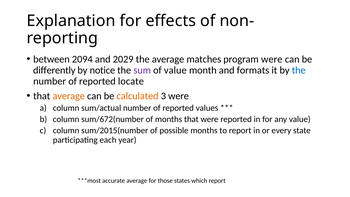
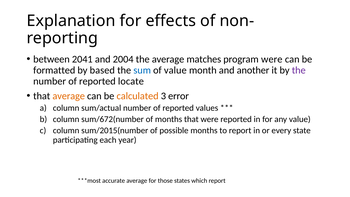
2094: 2094 -> 2041
2029: 2029 -> 2004
differently: differently -> formatted
notice: notice -> based
sum colour: purple -> blue
formats: formats -> another
the at (299, 70) colour: blue -> purple
3 were: were -> error
